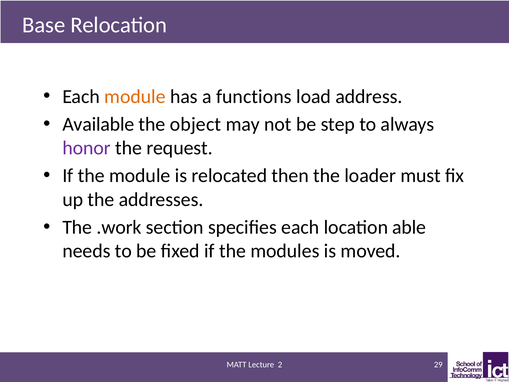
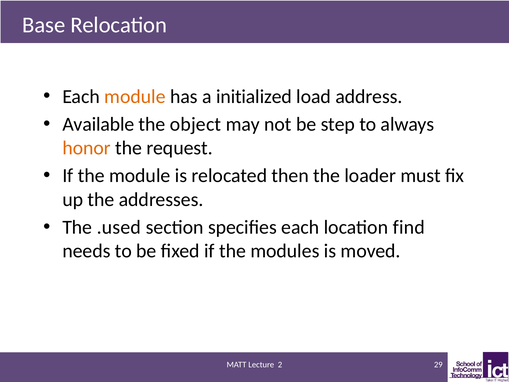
functions: functions -> initialized
honor colour: purple -> orange
.work: .work -> .used
able: able -> find
